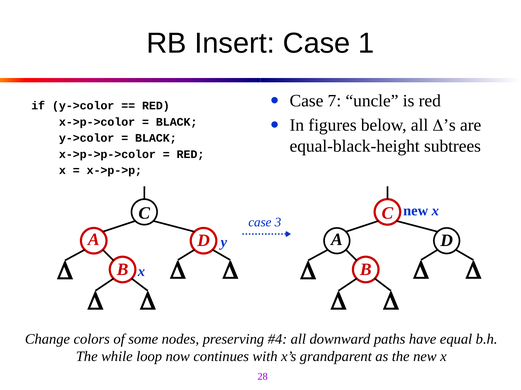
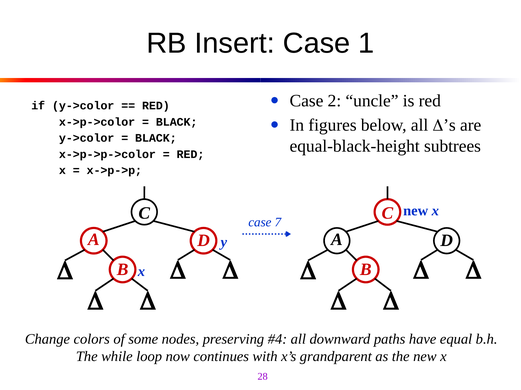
7: 7 -> 2
3: 3 -> 7
